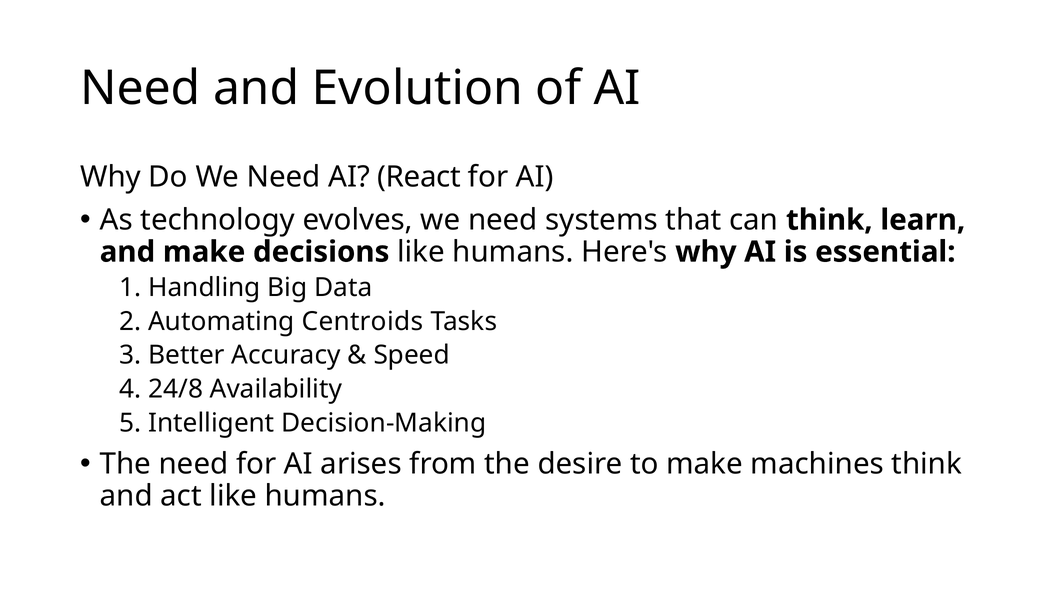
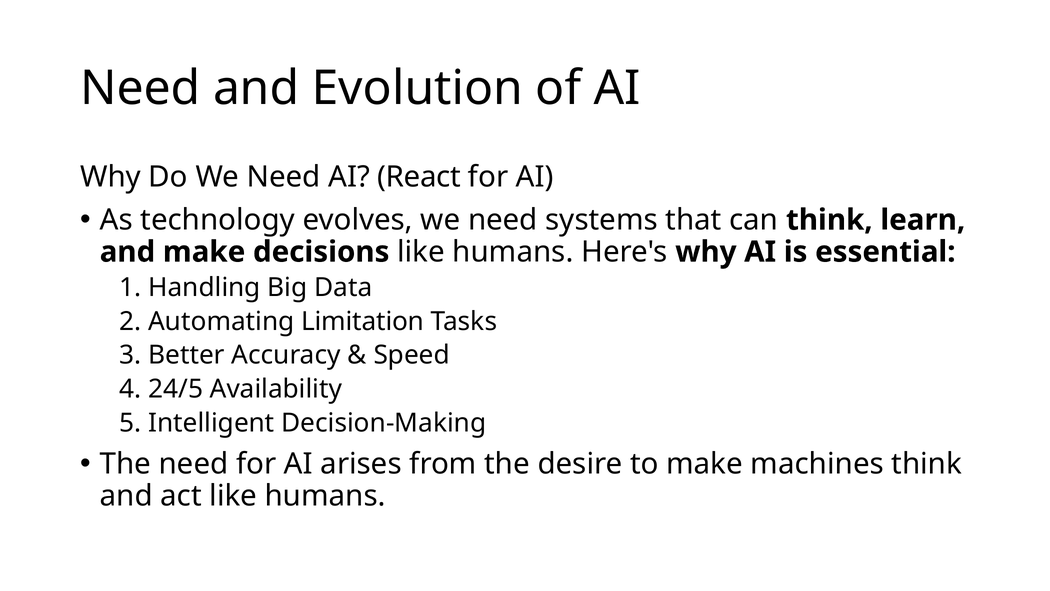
Centroids: Centroids -> Limitation
24/8: 24/8 -> 24/5
